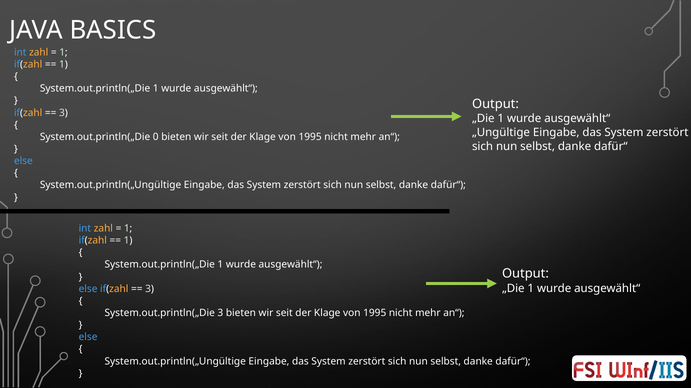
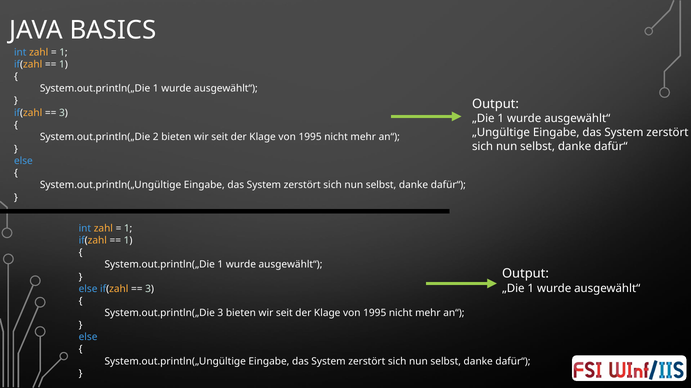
0: 0 -> 2
